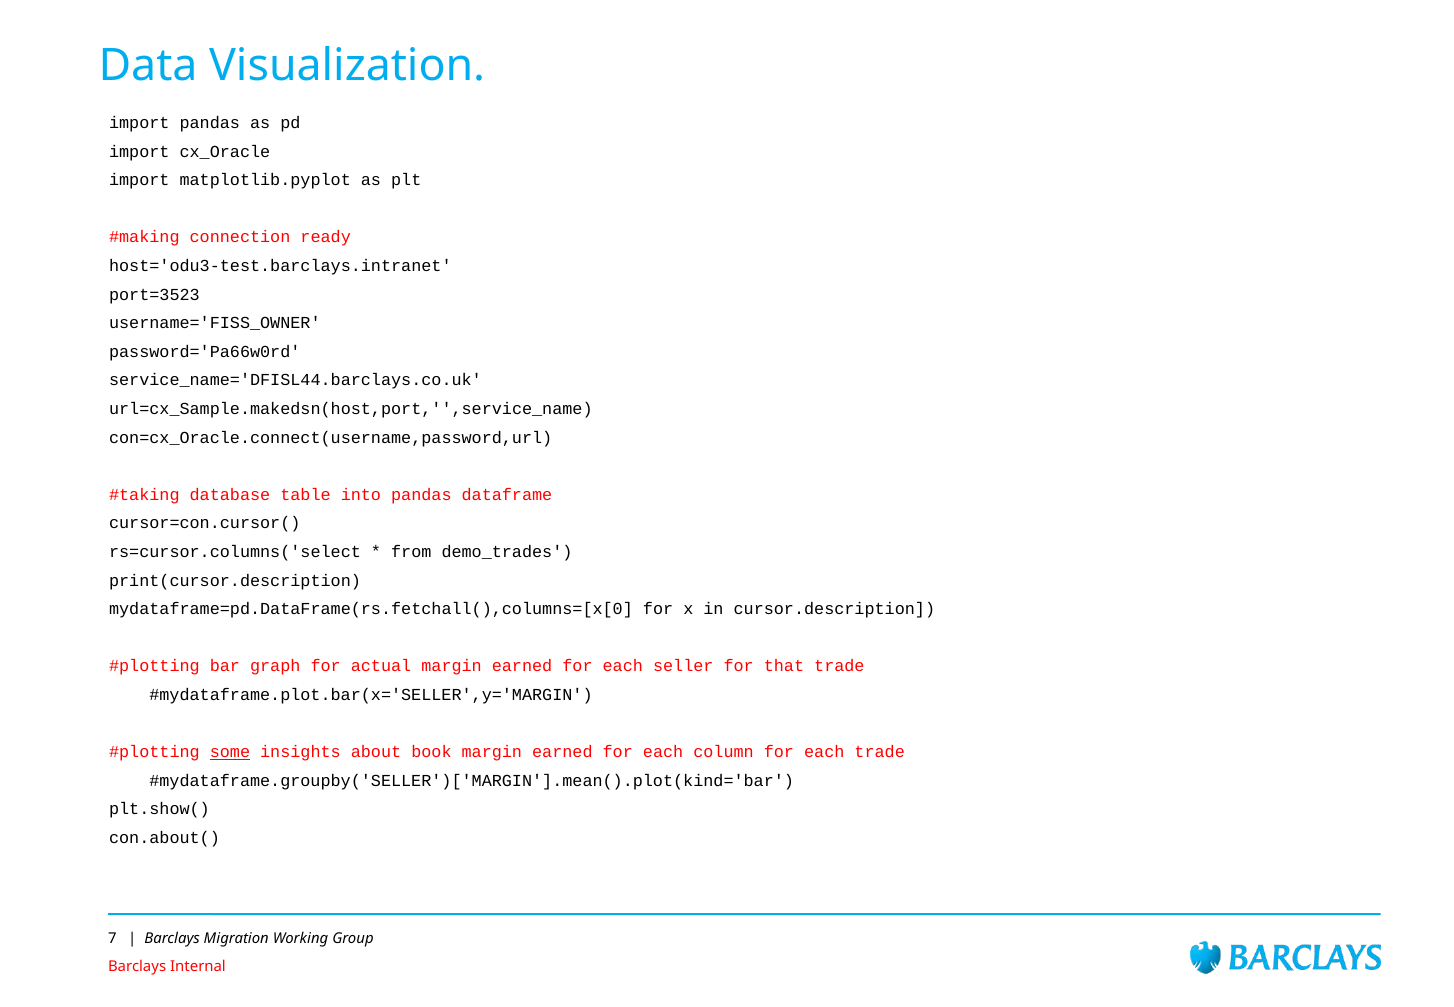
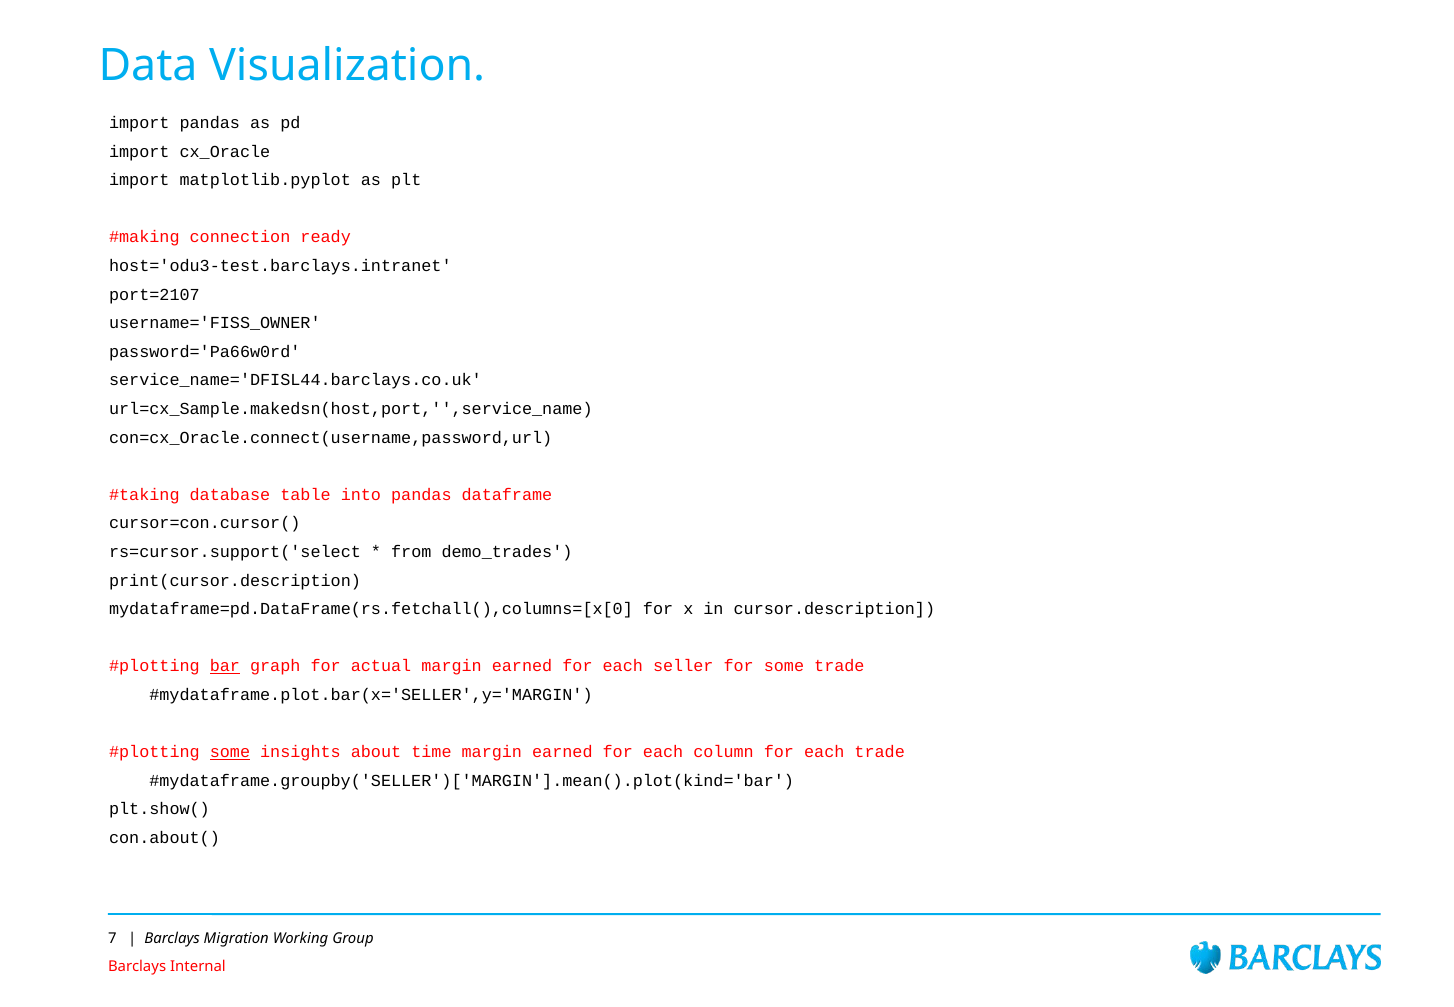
port=3523: port=3523 -> port=2107
rs=cursor.columns('select: rs=cursor.columns('select -> rs=cursor.support('select
bar underline: none -> present
for that: that -> some
book: book -> time
